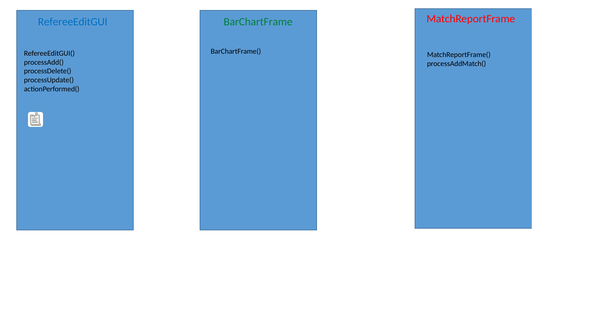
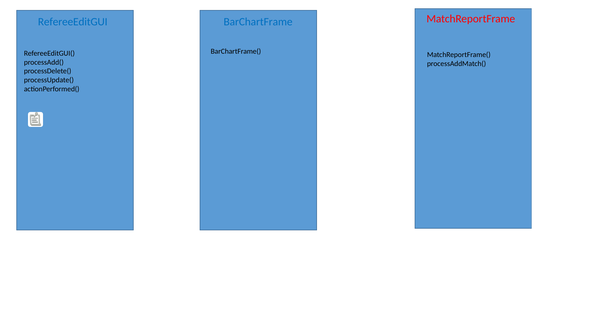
BarChartFrame colour: green -> blue
